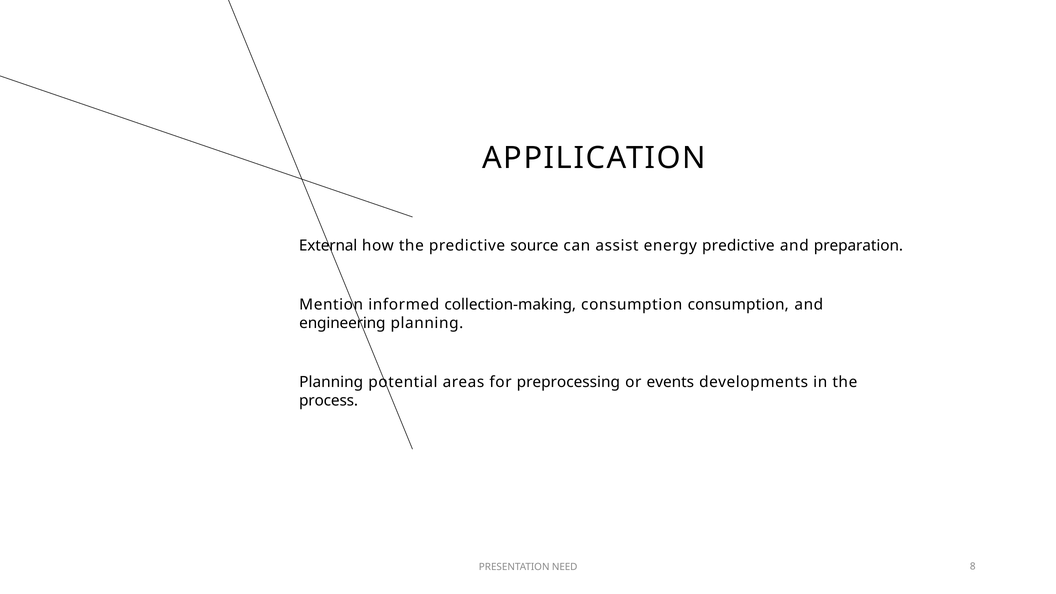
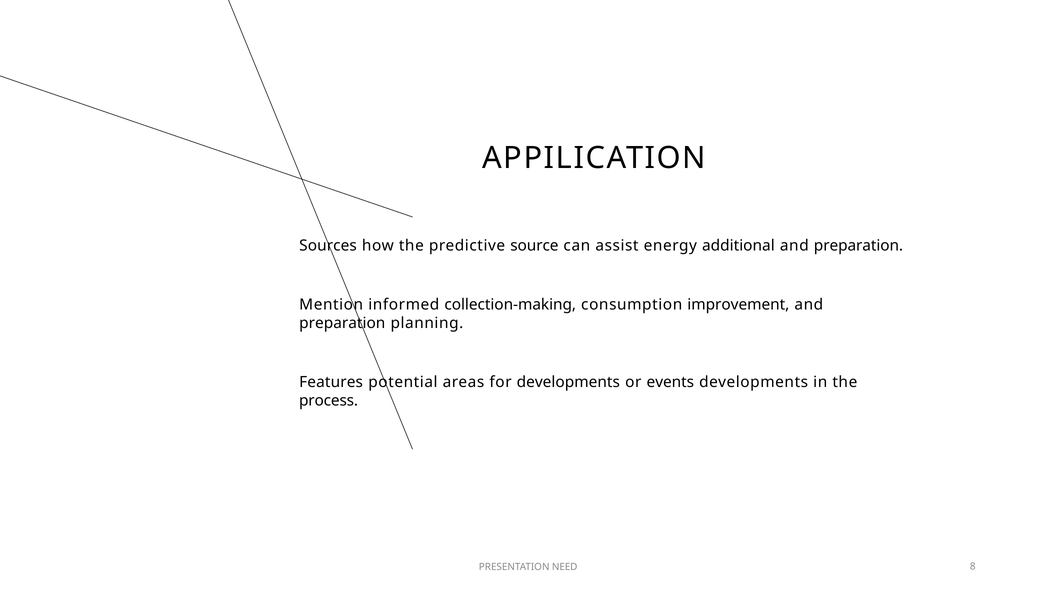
External: External -> Sources
energy predictive: predictive -> additional
consumption consumption: consumption -> improvement
engineering at (342, 323): engineering -> preparation
Planning at (331, 382): Planning -> Features
for preprocessing: preprocessing -> developments
